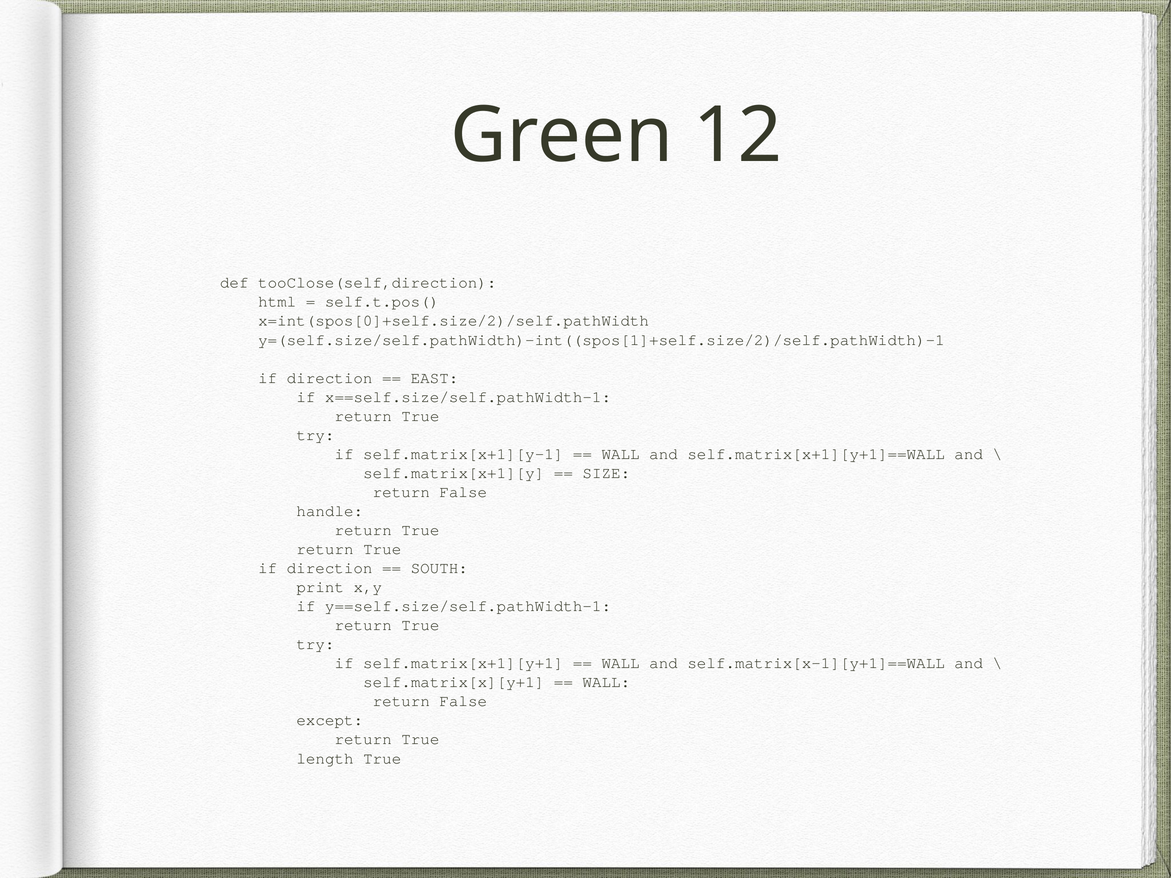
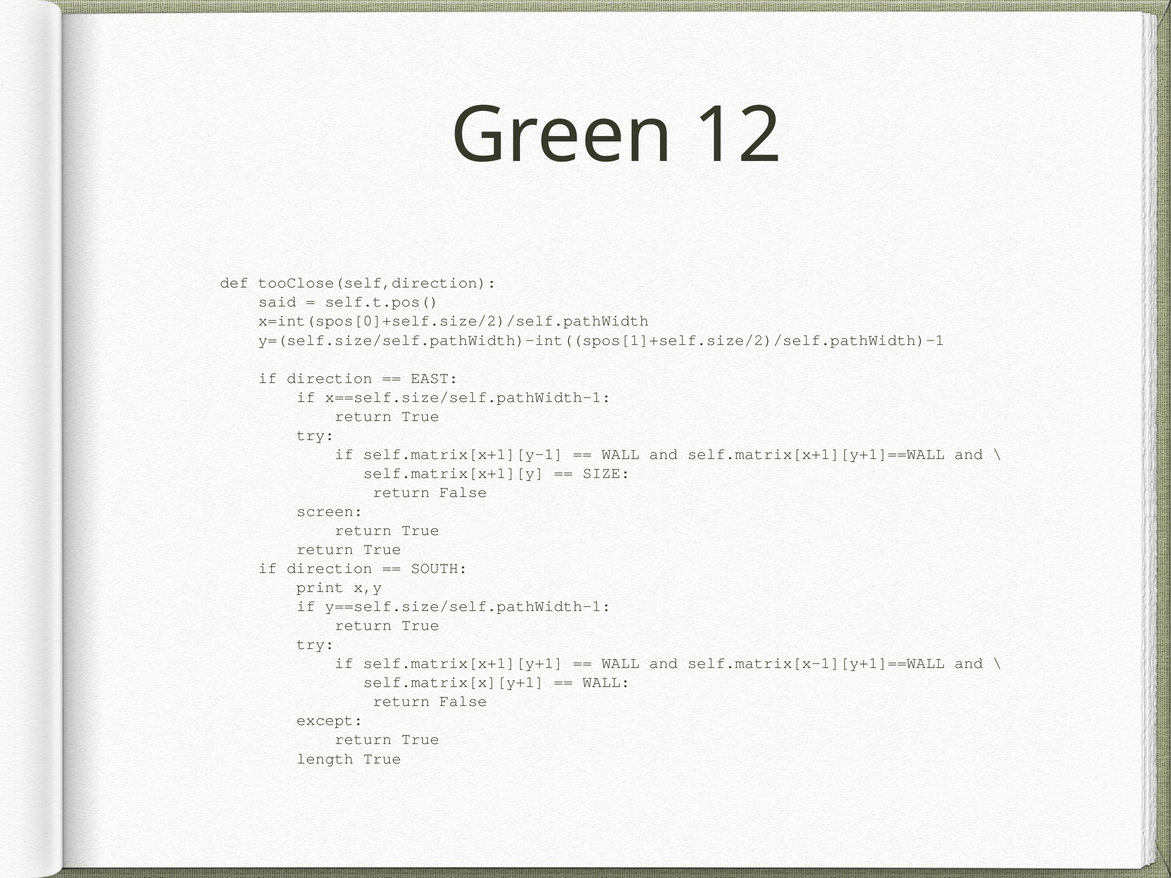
html: html -> said
handle: handle -> screen
